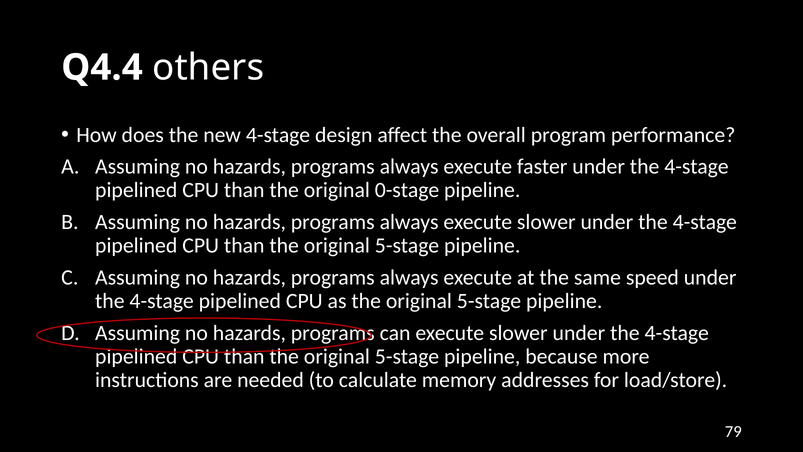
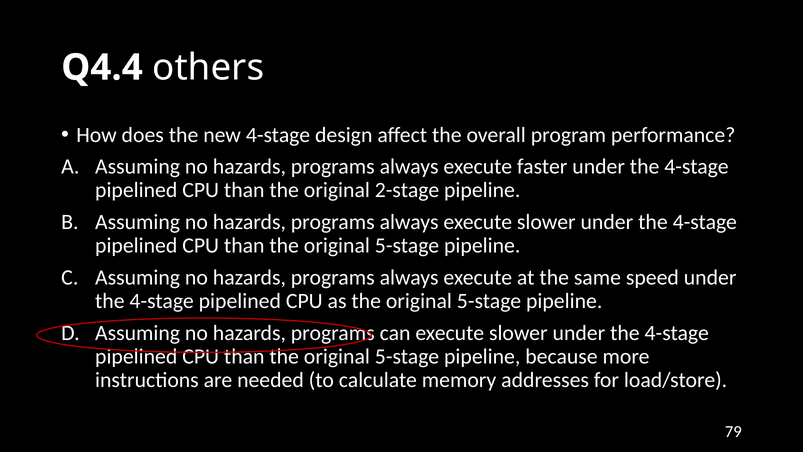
0-stage: 0-stage -> 2-stage
